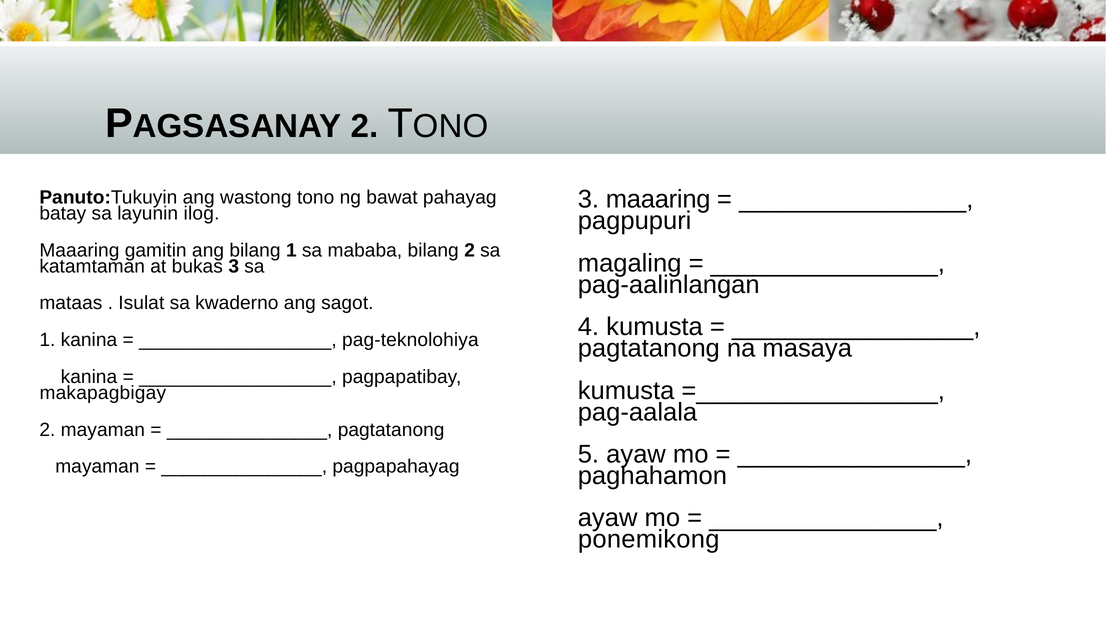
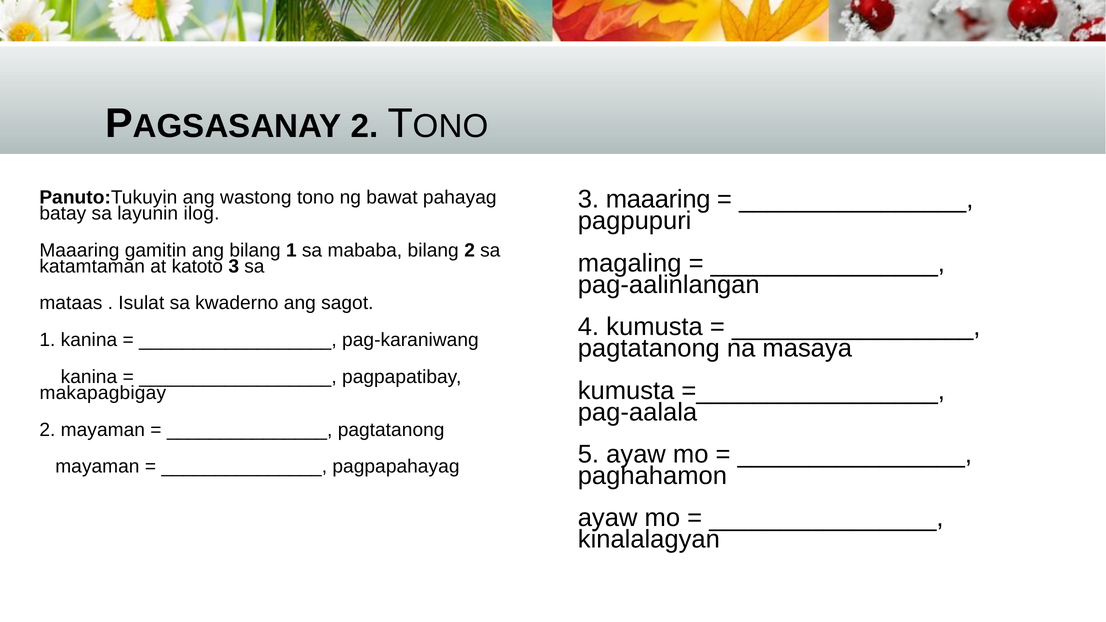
bukas: bukas -> katoto
pag-teknolohiya: pag-teknolohiya -> pag-karaniwang
ponemikong: ponemikong -> kinalalagyan
